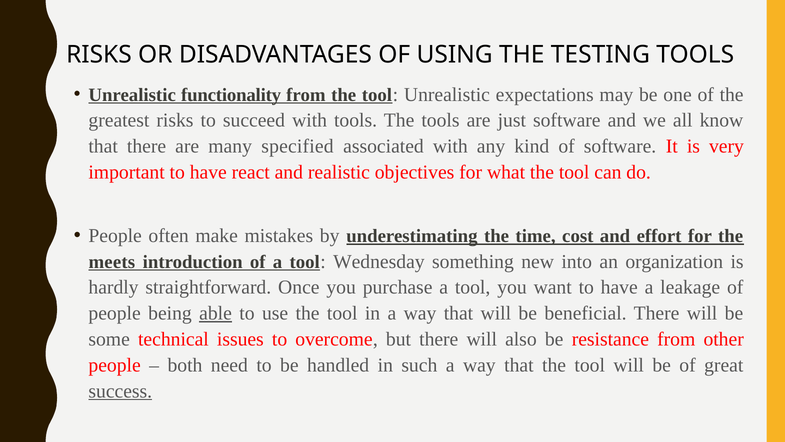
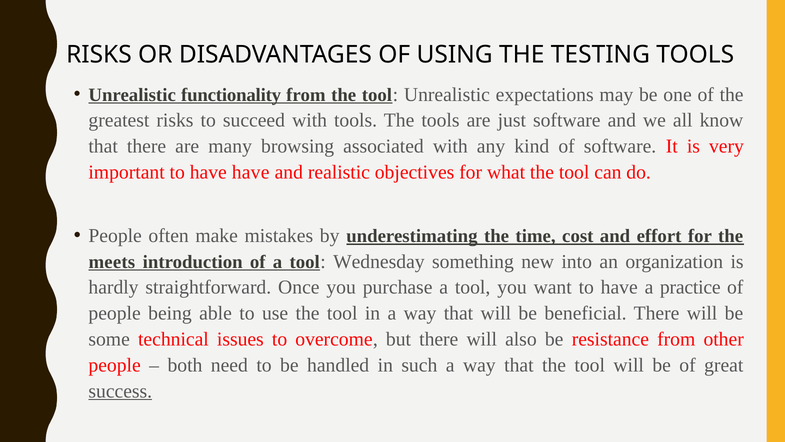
specified: specified -> browsing
have react: react -> have
leakage: leakage -> practice
able underline: present -> none
